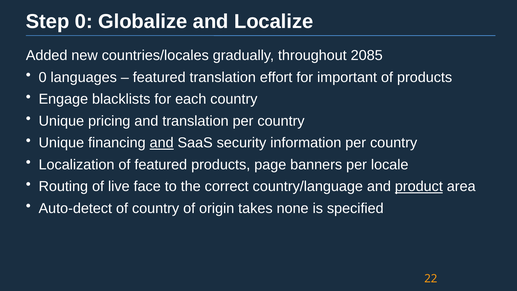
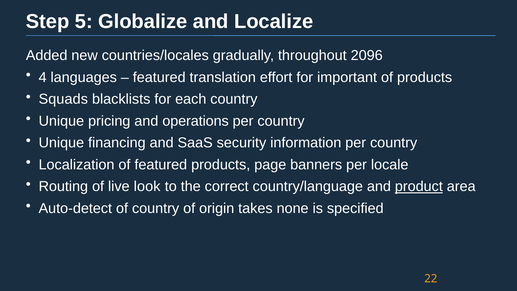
Step 0: 0 -> 5
2085: 2085 -> 2096
0 at (43, 77): 0 -> 4
Engage: Engage -> Squads
and translation: translation -> operations
and at (162, 143) underline: present -> none
face: face -> look
